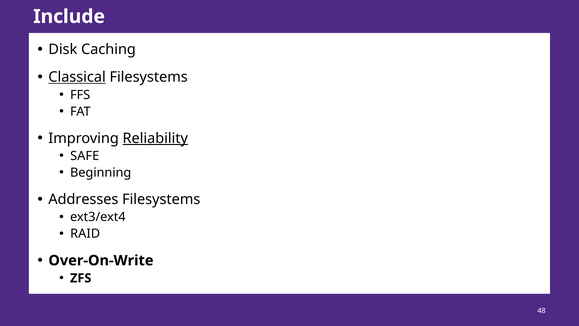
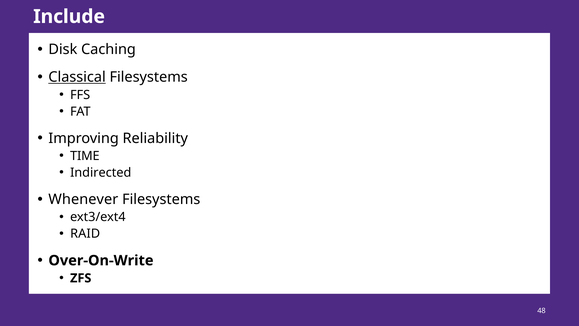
Reliability underline: present -> none
SAFE: SAFE -> TIME
Beginning: Beginning -> Indirected
Addresses: Addresses -> Whenever
